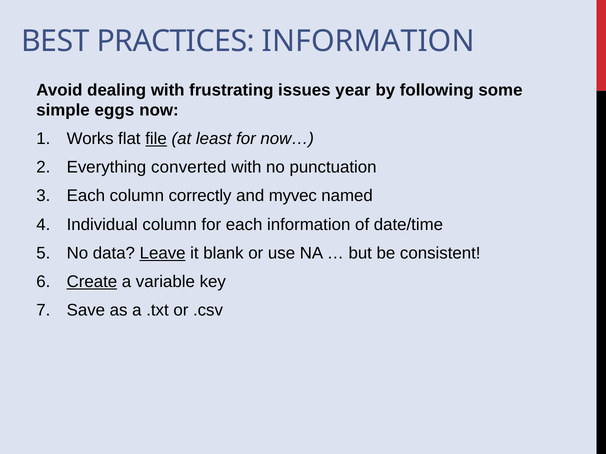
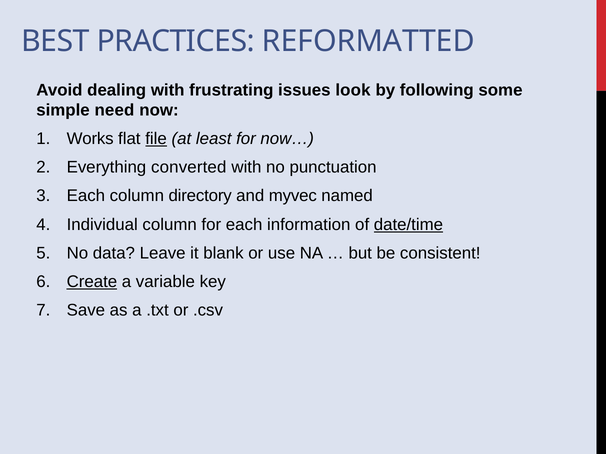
PRACTICES INFORMATION: INFORMATION -> REFORMATTED
year: year -> look
eggs: eggs -> need
correctly: correctly -> directory
date/time underline: none -> present
Leave underline: present -> none
